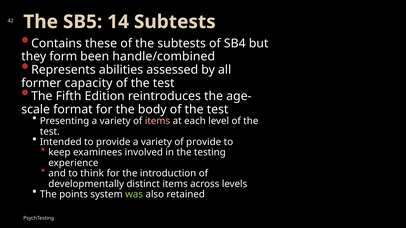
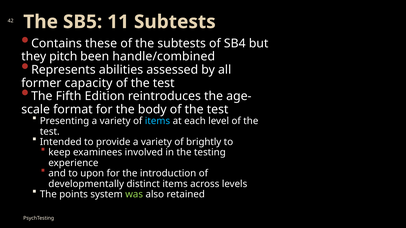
14: 14 -> 11
form: form -> pitch
items at (158, 121) colour: pink -> light blue
of provide: provide -> brightly
think: think -> upon
